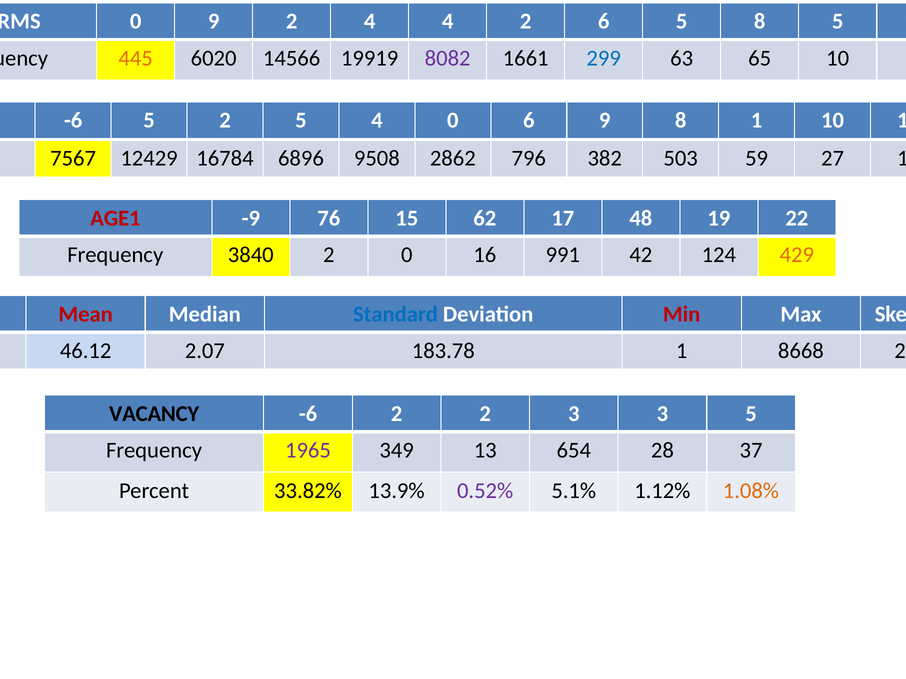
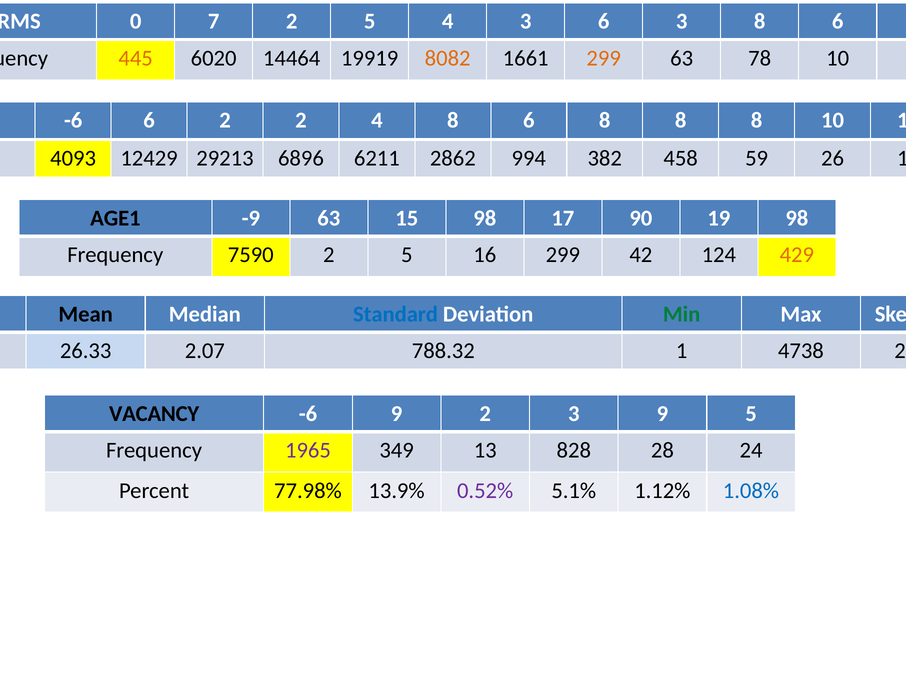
0 9: 9 -> 7
4 at (370, 21): 4 -> 5
4 2: 2 -> 3
6 5: 5 -> 3
5 at (838, 21): 5 -> 6
14566: 14566 -> 14464
8082 colour: purple -> orange
299 at (604, 58) colour: blue -> orange
65: 65 -> 78
-6 5: 5 -> 6
2 5: 5 -> 2
4 0: 0 -> 8
6 9: 9 -> 8
1 at (757, 120): 1 -> 8
7567: 7567 -> 4093
16784: 16784 -> 29213
9508: 9508 -> 6211
796: 796 -> 994
503: 503 -> 458
27: 27 -> 26
AGE1 colour: red -> black
-9 76: 76 -> 63
15 62: 62 -> 98
48: 48 -> 90
19 22: 22 -> 98
3840: 3840 -> 7590
0 at (407, 255): 0 -> 5
16 991: 991 -> 299
Mean colour: red -> black
Min colour: red -> green
46.12: 46.12 -> 26.33
183.78: 183.78 -> 788.32
8668: 8668 -> 4738
-6 2: 2 -> 9
3 3: 3 -> 9
654: 654 -> 828
37: 37 -> 24
33.82%: 33.82% -> 77.98%
1.08% colour: orange -> blue
